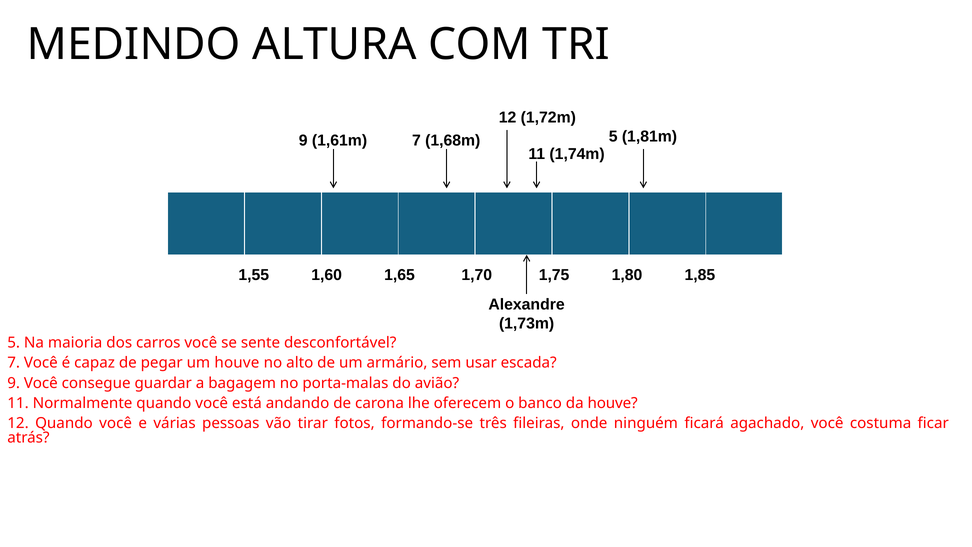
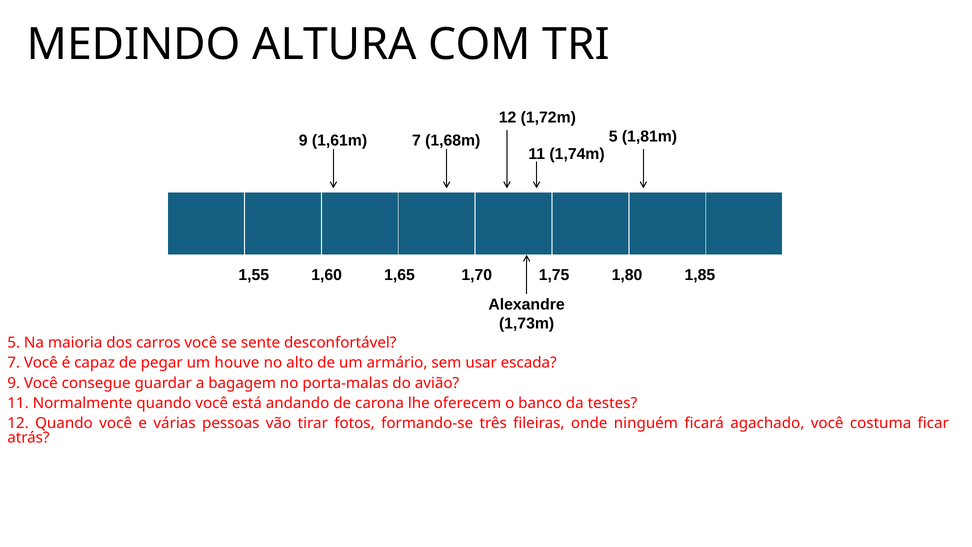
da houve: houve -> testes
